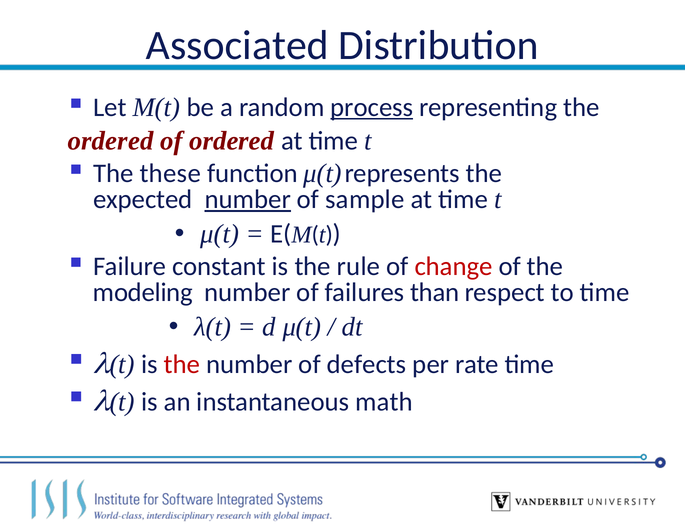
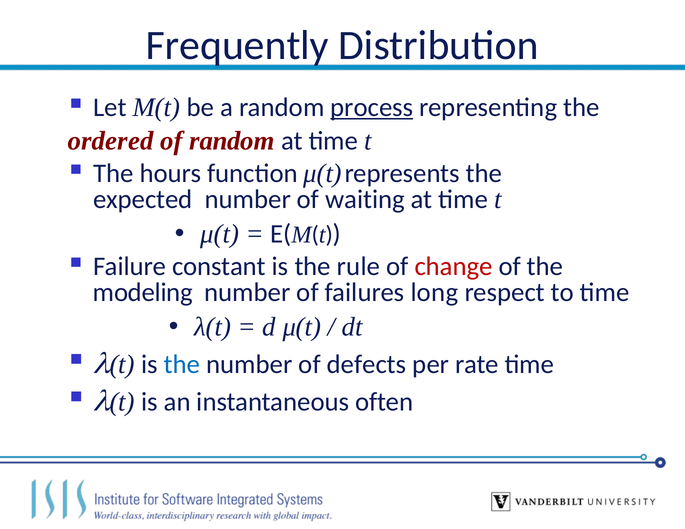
Associated: Associated -> Frequently
of ordered: ordered -> random
these: these -> hours
number at (248, 200) underline: present -> none
sample: sample -> waiting
than: than -> long
the at (182, 365) colour: red -> blue
math: math -> often
